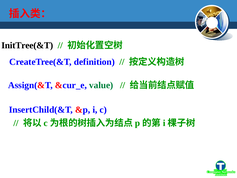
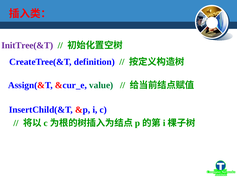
InitTree(&T colour: black -> purple
